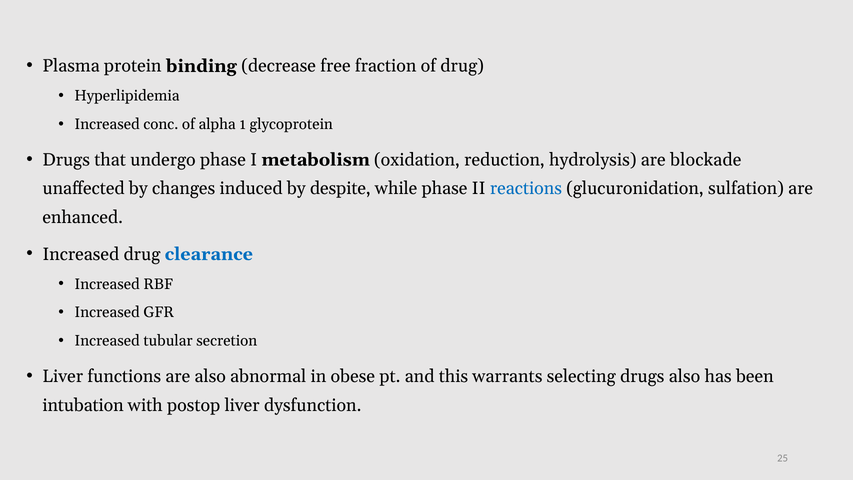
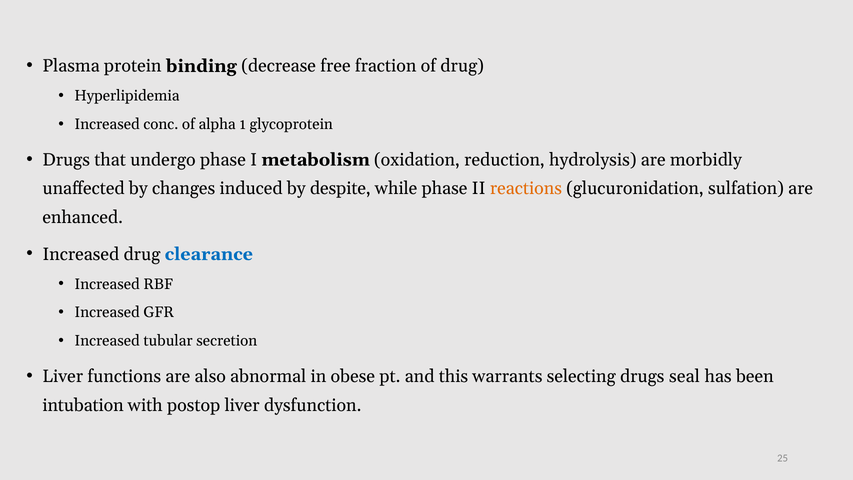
blockade: blockade -> morbidly
reactions colour: blue -> orange
drugs also: also -> seal
